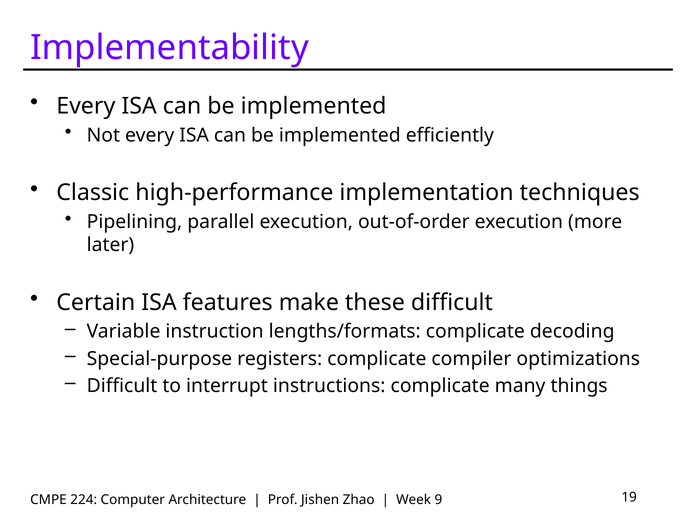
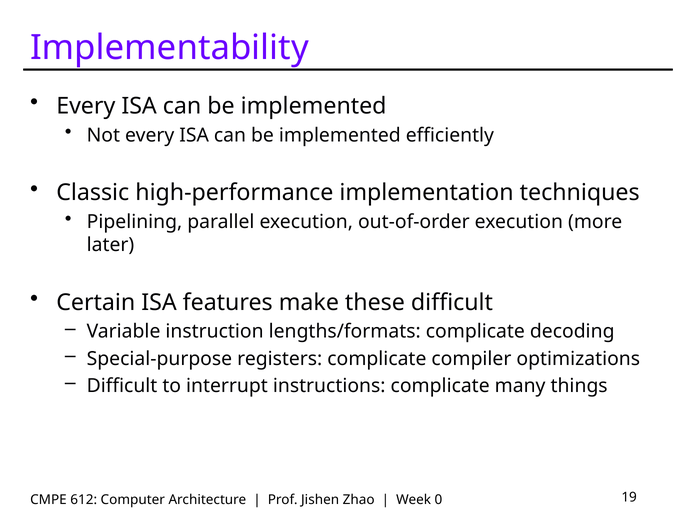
224: 224 -> 612
9: 9 -> 0
